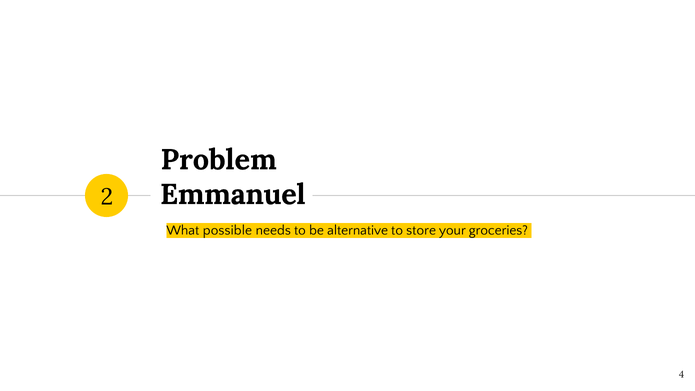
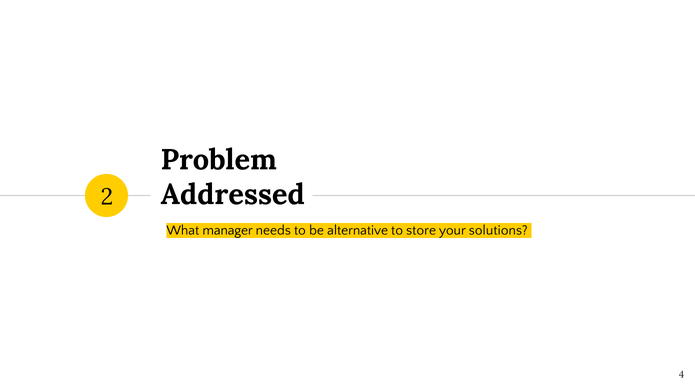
Emmanuel: Emmanuel -> Addressed
possible: possible -> manager
groceries: groceries -> solutions
